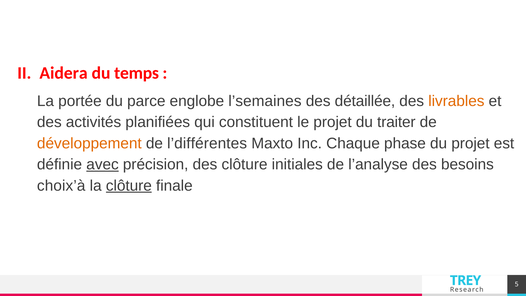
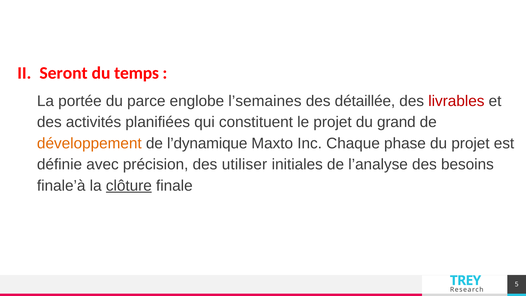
Aidera: Aidera -> Seront
livrables colour: orange -> red
traiter: traiter -> grand
l’différentes: l’différentes -> l’dynamique
avec underline: present -> none
des clôture: clôture -> utiliser
choix’à: choix’à -> finale’à
